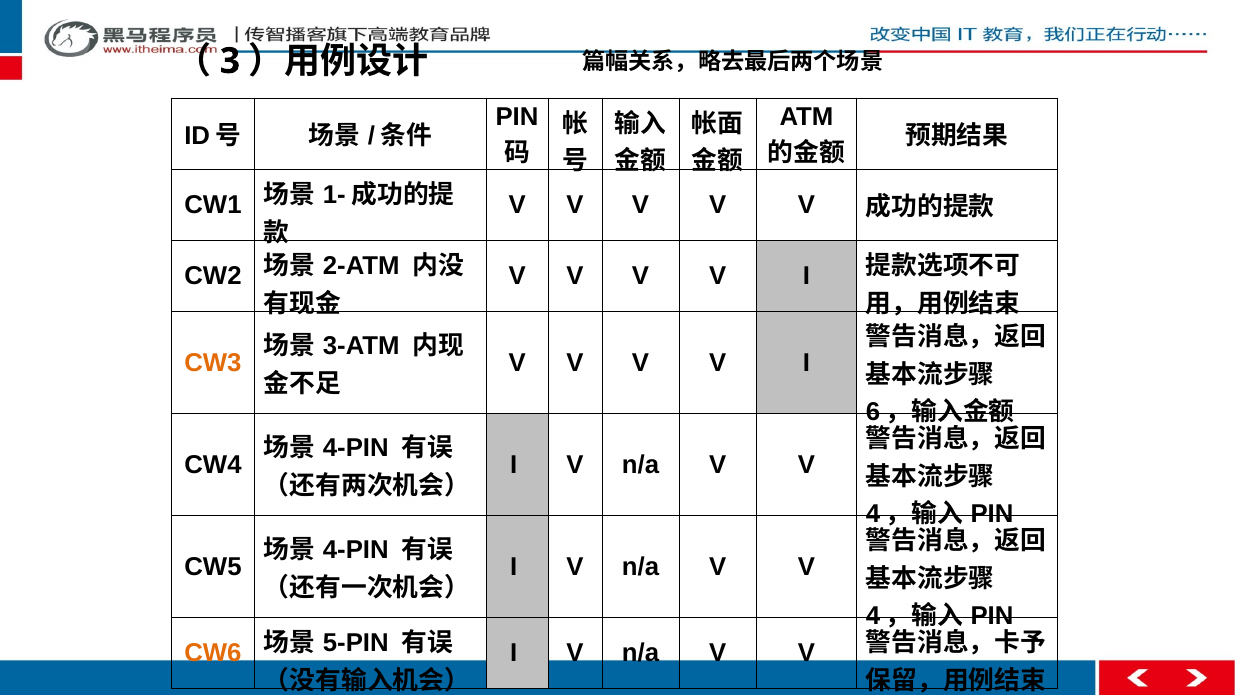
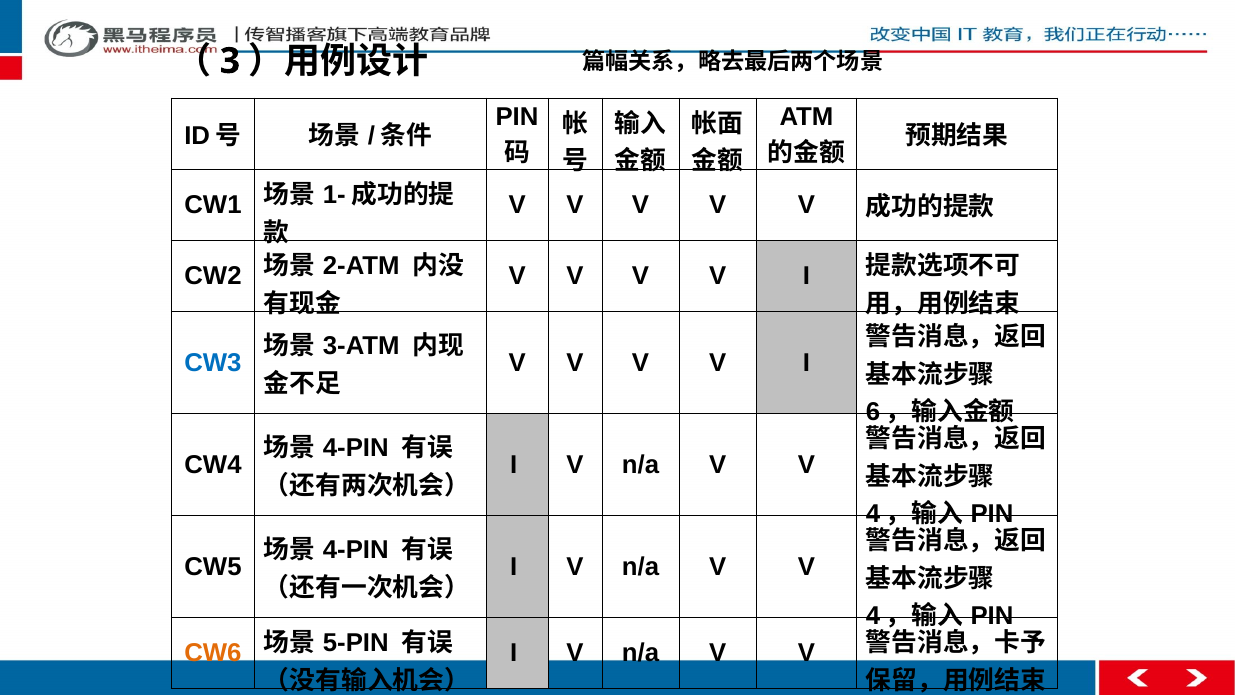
CW3 colour: orange -> blue
